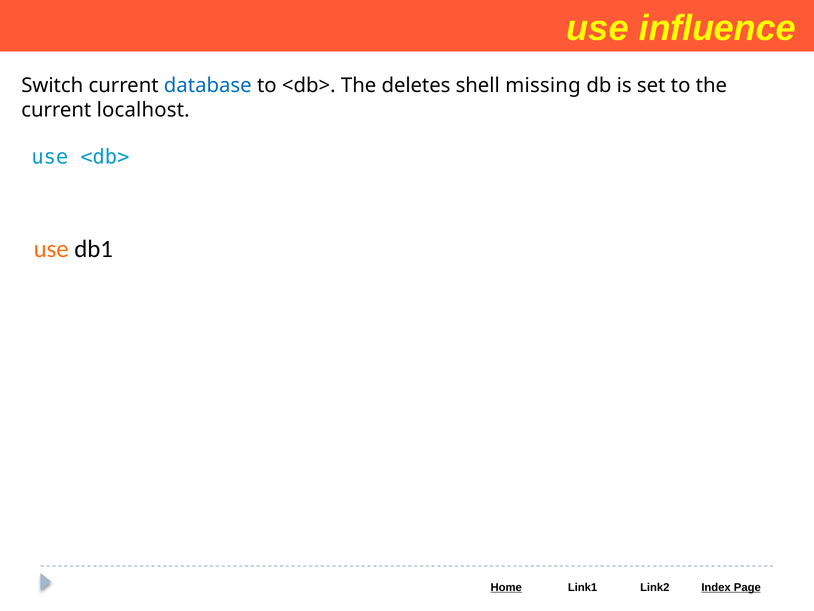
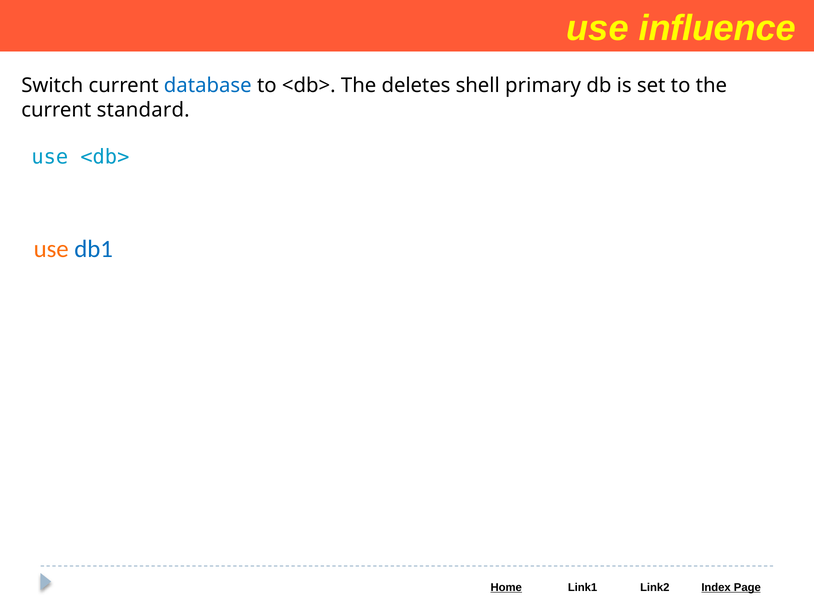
missing: missing -> primary
localhost: localhost -> standard
db1 colour: black -> blue
